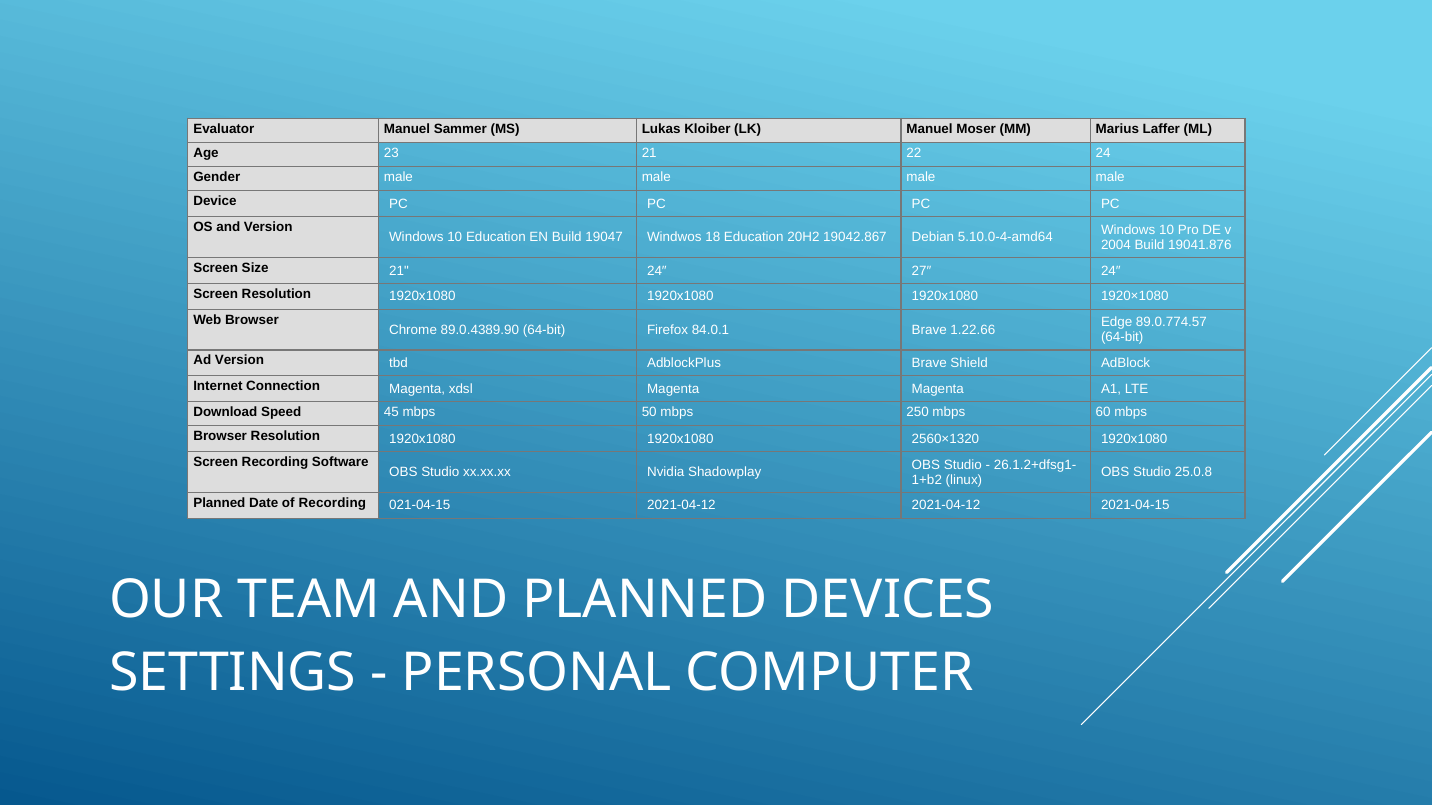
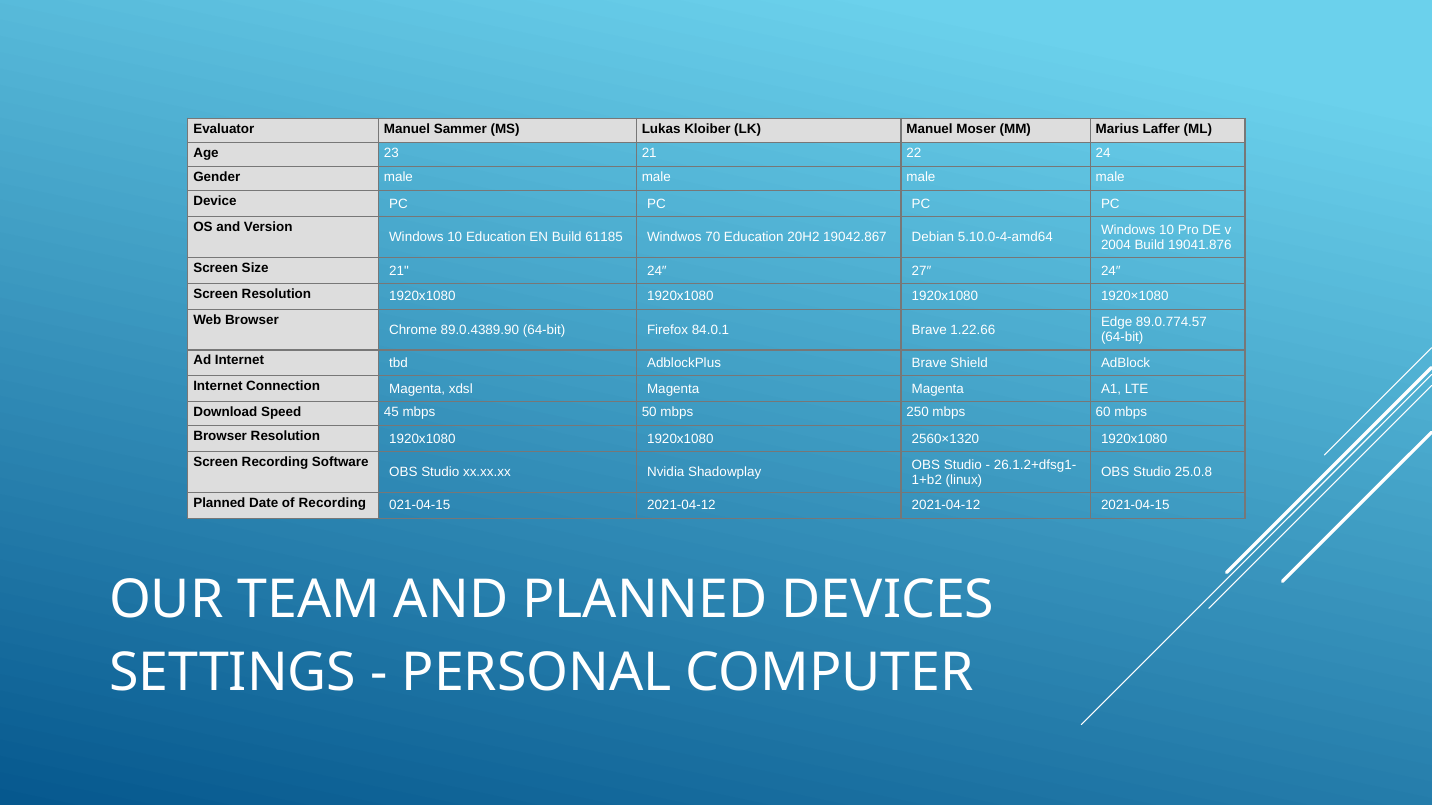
19047: 19047 -> 61185
18: 18 -> 70
Ad Version: Version -> Internet
